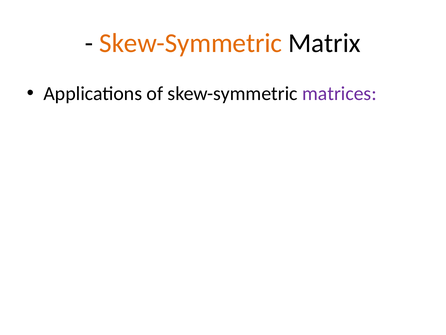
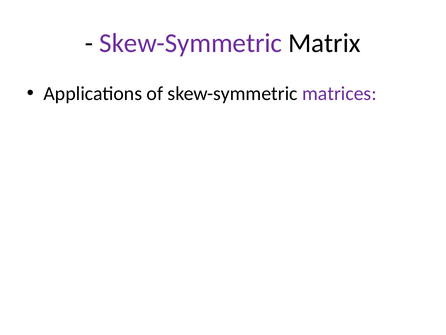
Skew-Symmetric at (191, 43) colour: orange -> purple
